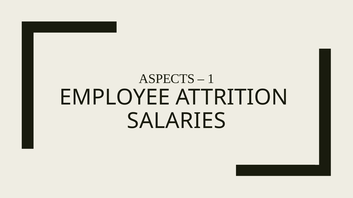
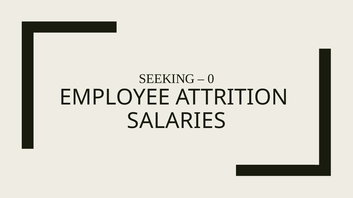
ASPECTS: ASPECTS -> SEEKING
1: 1 -> 0
